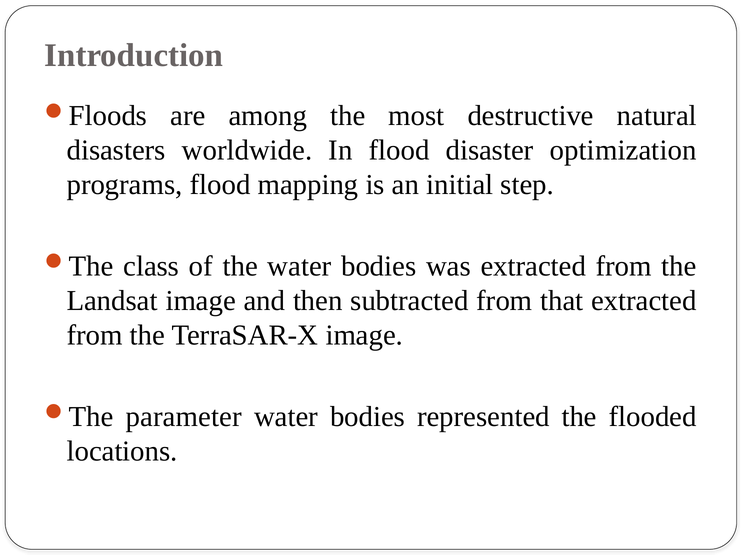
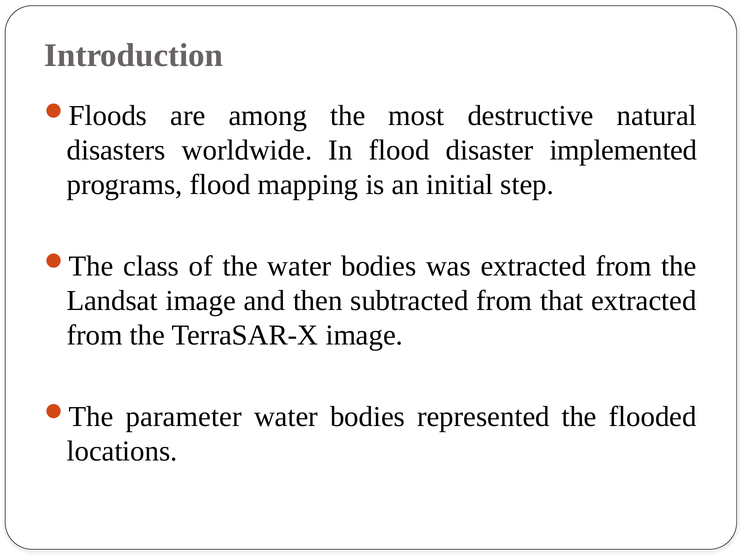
optimization: optimization -> implemented
